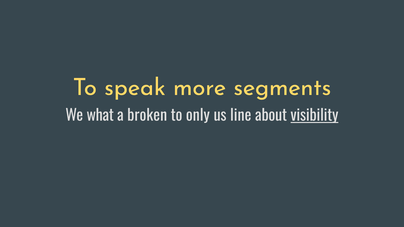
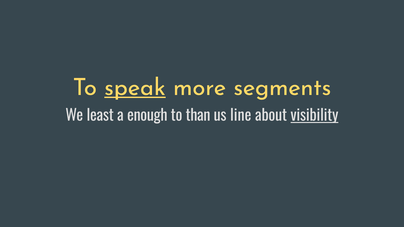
speak underline: none -> present
what: what -> least
broken: broken -> enough
only: only -> than
